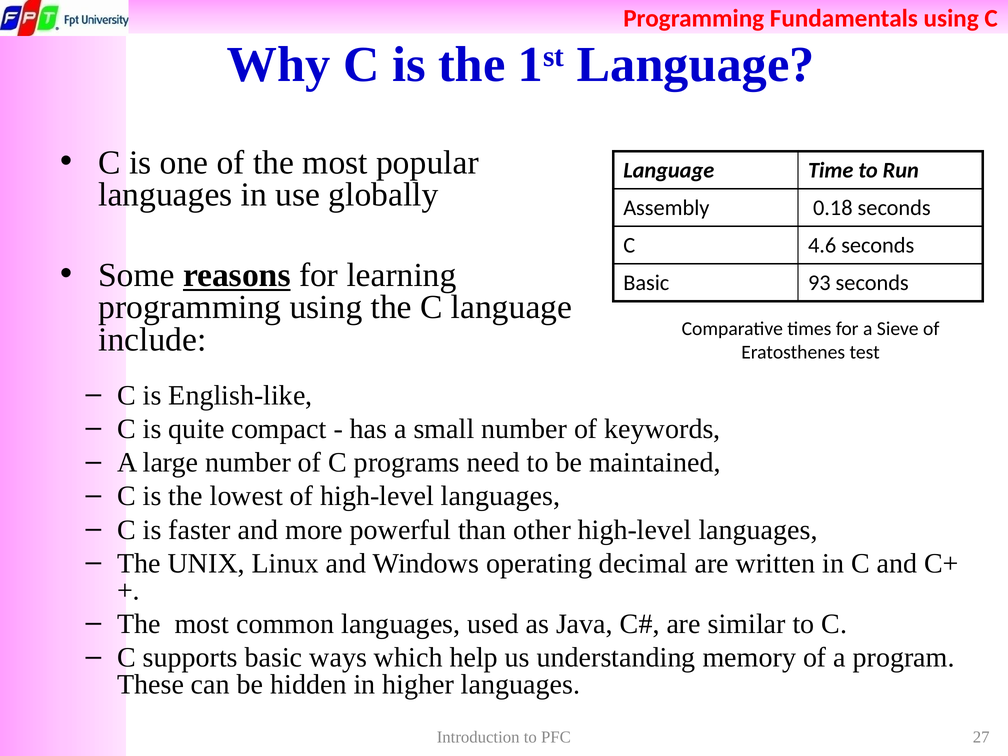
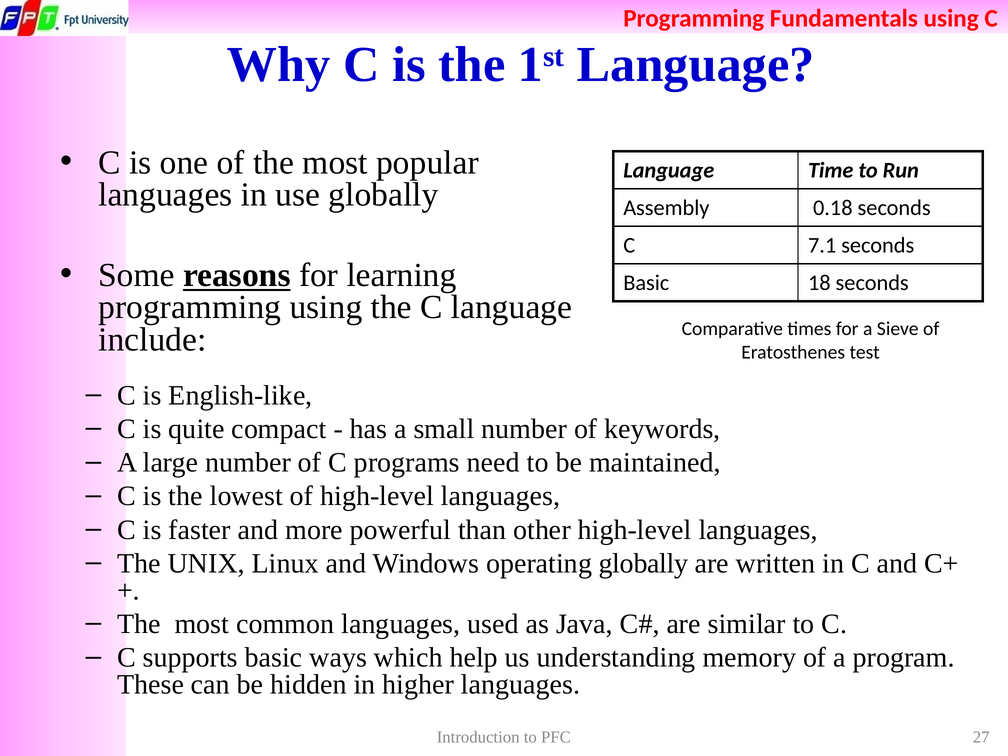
4.6: 4.6 -> 7.1
93: 93 -> 18
operating decimal: decimal -> globally
